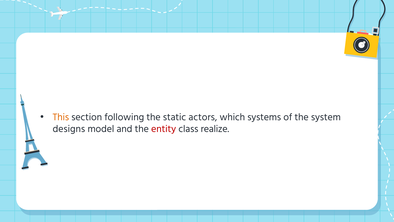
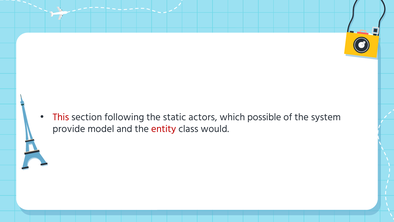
This colour: orange -> red
systems: systems -> possible
designs: designs -> provide
realize: realize -> would
